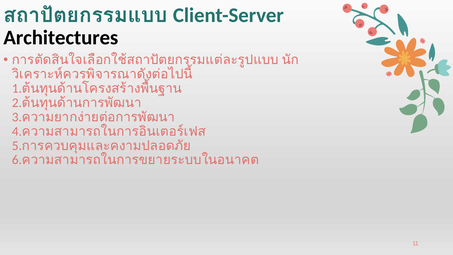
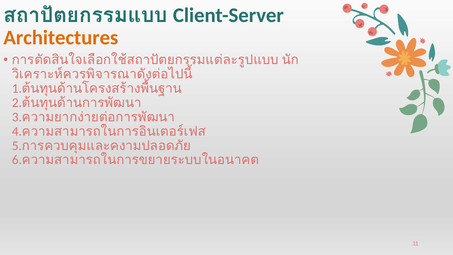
Architectures colour: black -> orange
